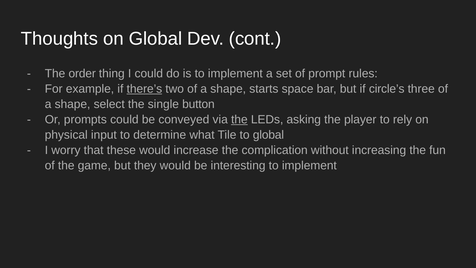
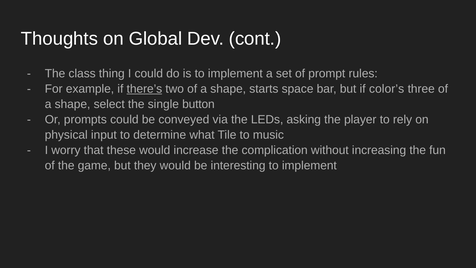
order: order -> class
circle’s: circle’s -> color’s
the at (239, 120) underline: present -> none
to global: global -> music
